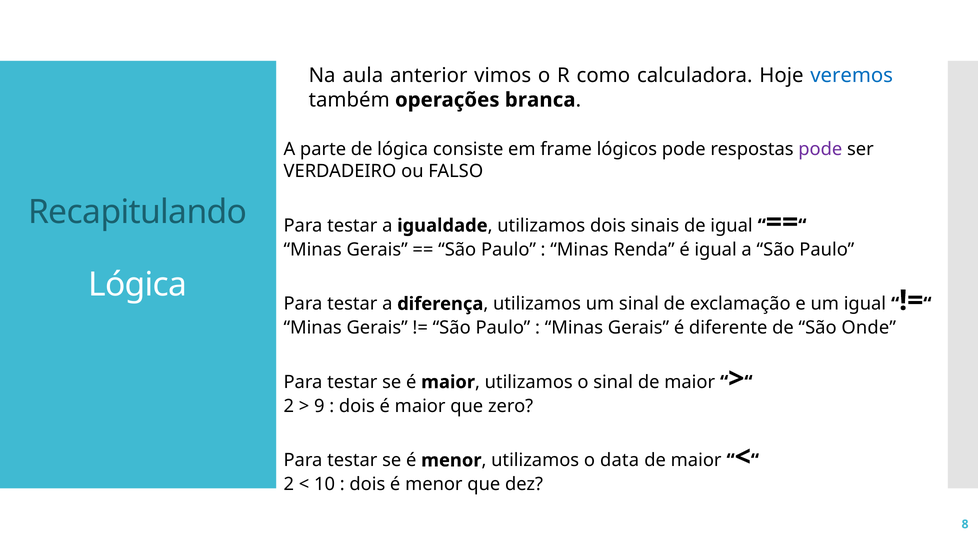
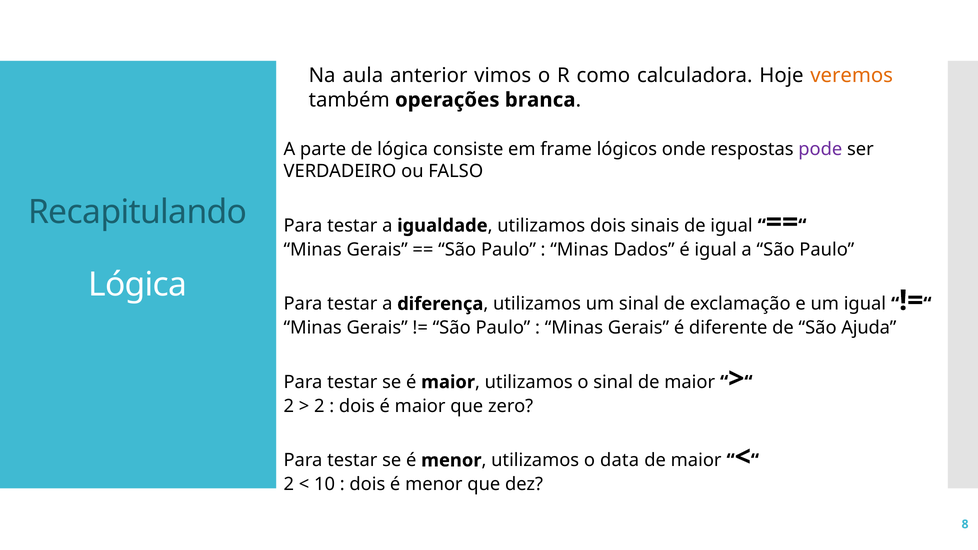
veremos colour: blue -> orange
lógicos pode: pode -> onde
Renda: Renda -> Dados
Onde: Onde -> Ajuda
9 at (319, 406): 9 -> 2
